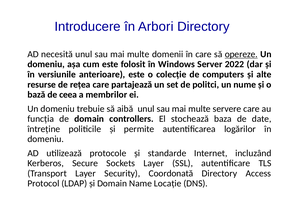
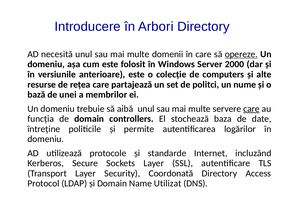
2022: 2022 -> 2000
ceea: ceea -> unei
care at (251, 109) underline: none -> present
Locație: Locație -> Utilizat
